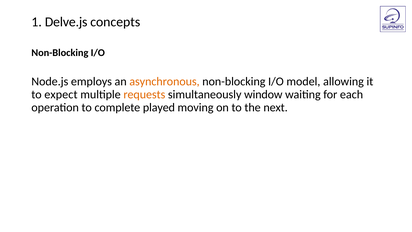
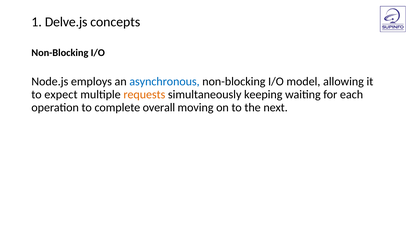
asynchronous colour: orange -> blue
window: window -> keeping
played: played -> overall
